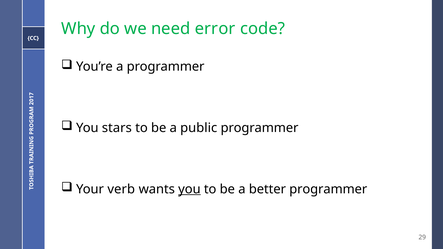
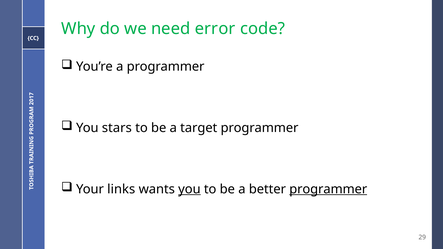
public: public -> target
verb: verb -> links
programmer at (328, 189) underline: none -> present
